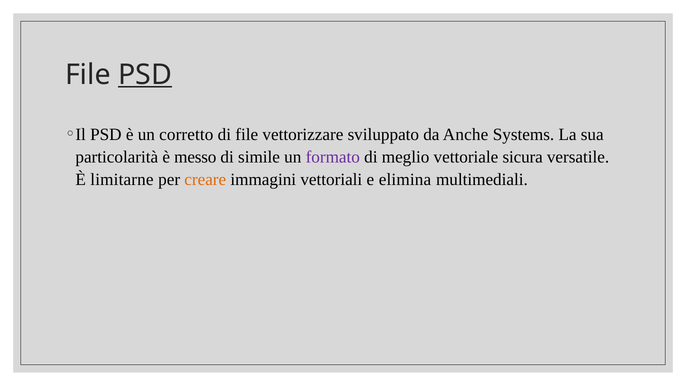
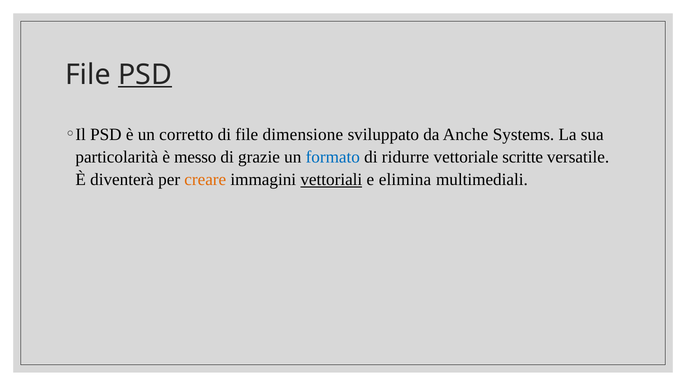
vettorizzare: vettorizzare -> dimensione
simile: simile -> grazie
formato colour: purple -> blue
meglio: meglio -> ridurre
sicura: sicura -> scritte
limitarne: limitarne -> diventerà
vettoriali underline: none -> present
